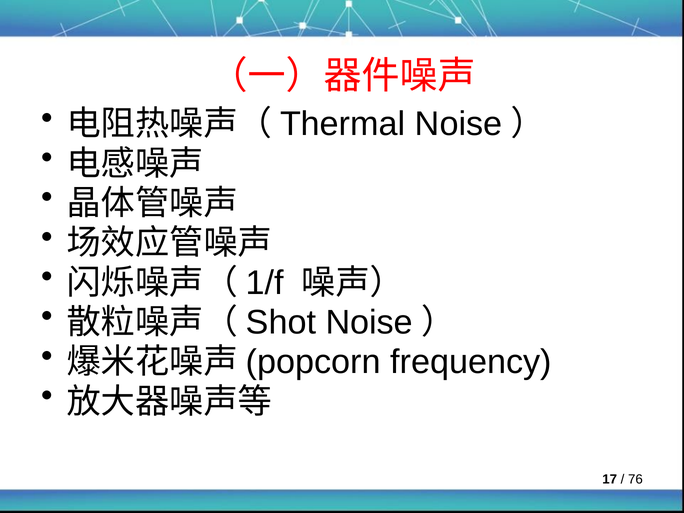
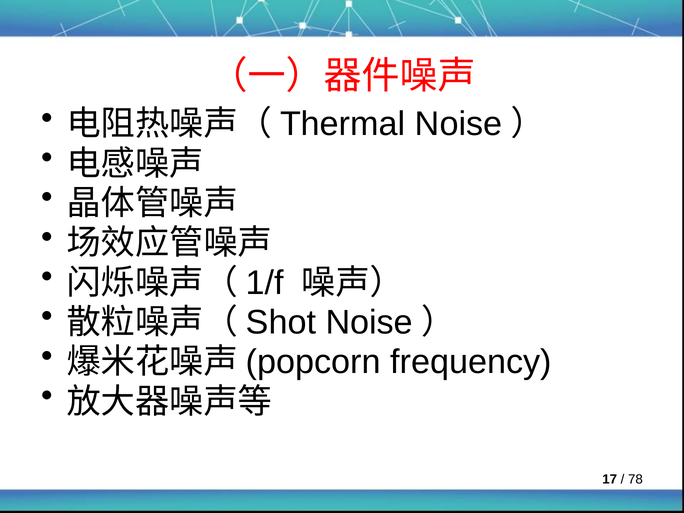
76: 76 -> 78
